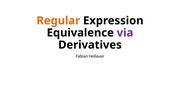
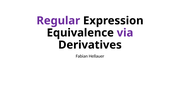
Regular colour: orange -> purple
